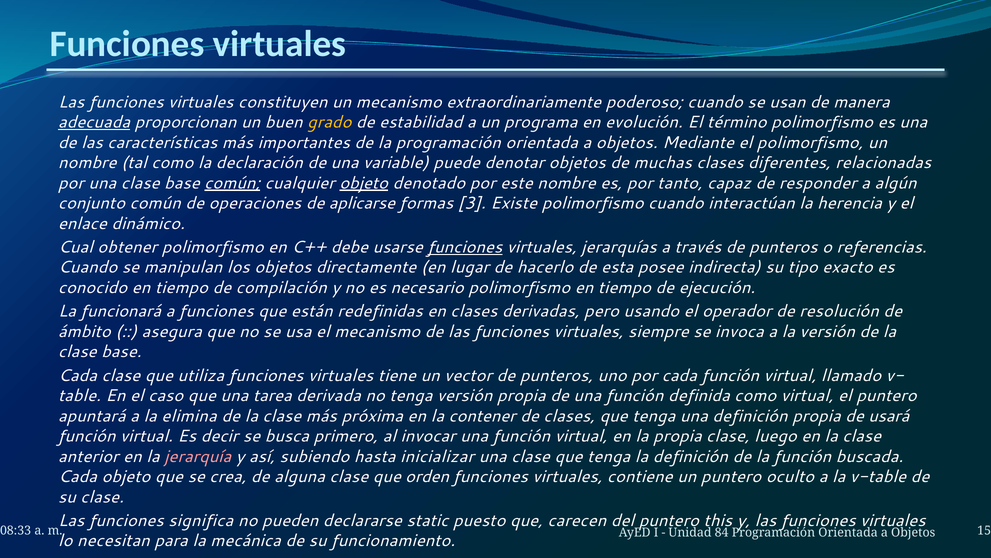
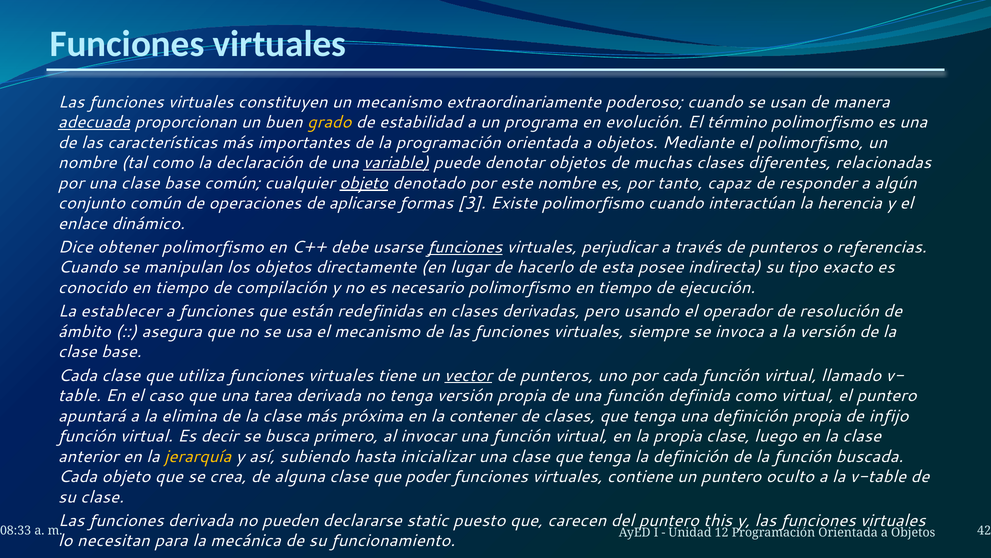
variable underline: none -> present
común at (232, 183) underline: present -> none
Cual: Cual -> Dice
jerarquías: jerarquías -> perjudicar
funcionará: funcionará -> establecer
vector underline: none -> present
usará: usará -> infijo
jerarquía colour: pink -> yellow
orden: orden -> poder
funciones significa: significa -> derivada
84: 84 -> 12
15: 15 -> 42
